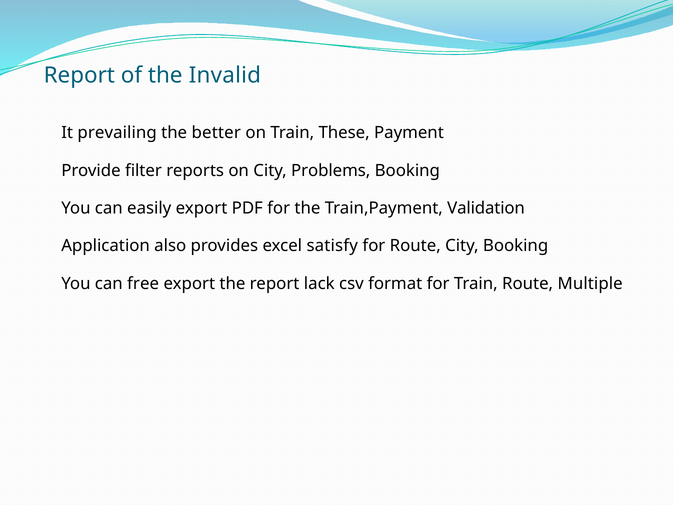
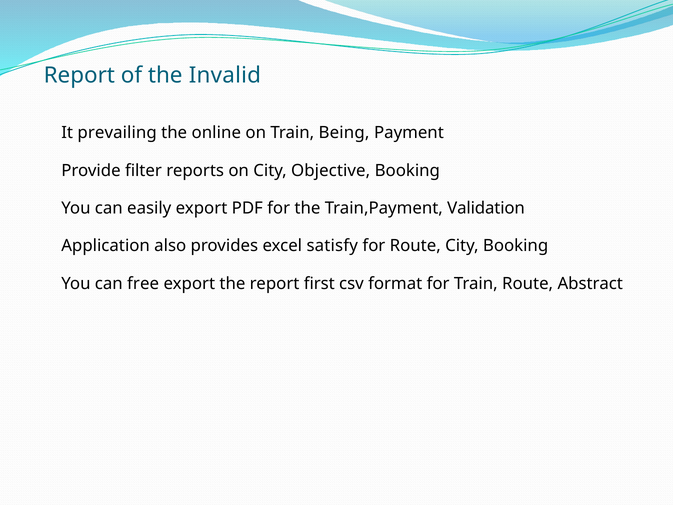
better: better -> online
These: These -> Being
Problems: Problems -> Objective
lack: lack -> first
Multiple: Multiple -> Abstract
